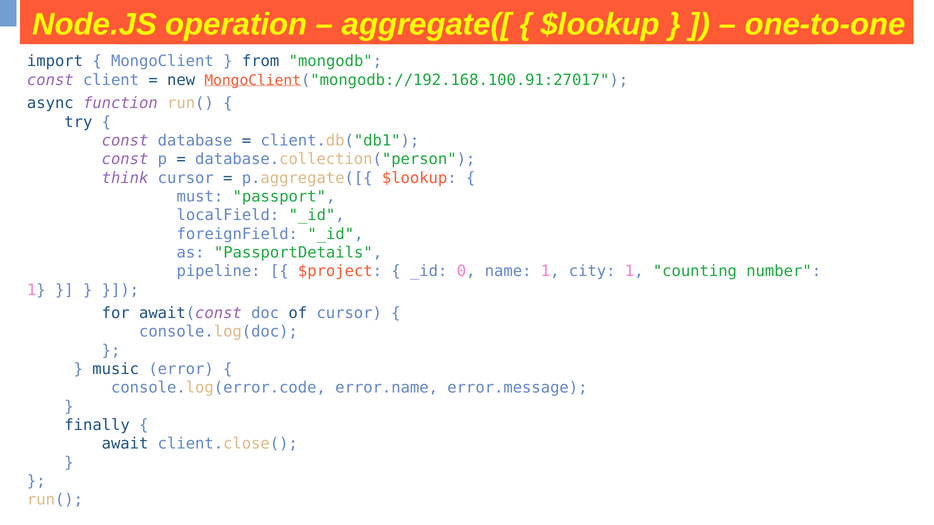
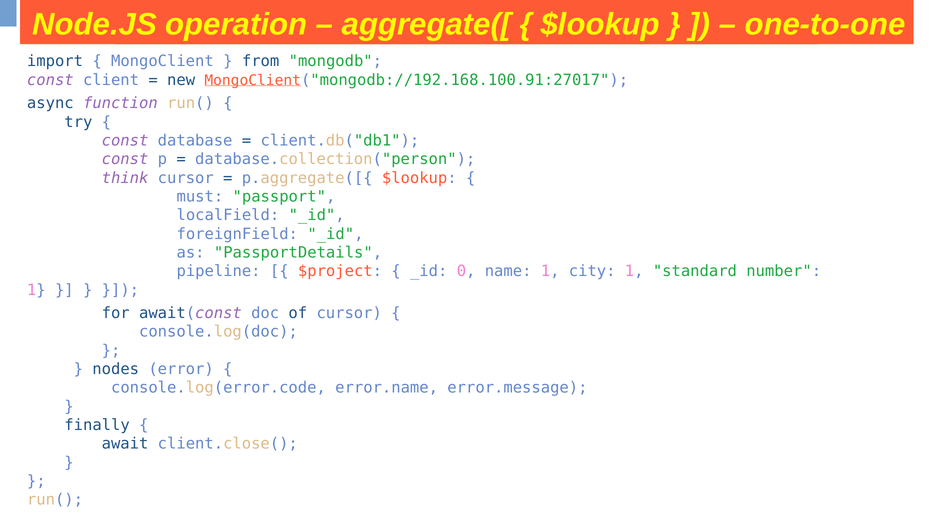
counting: counting -> standard
music: music -> nodes
